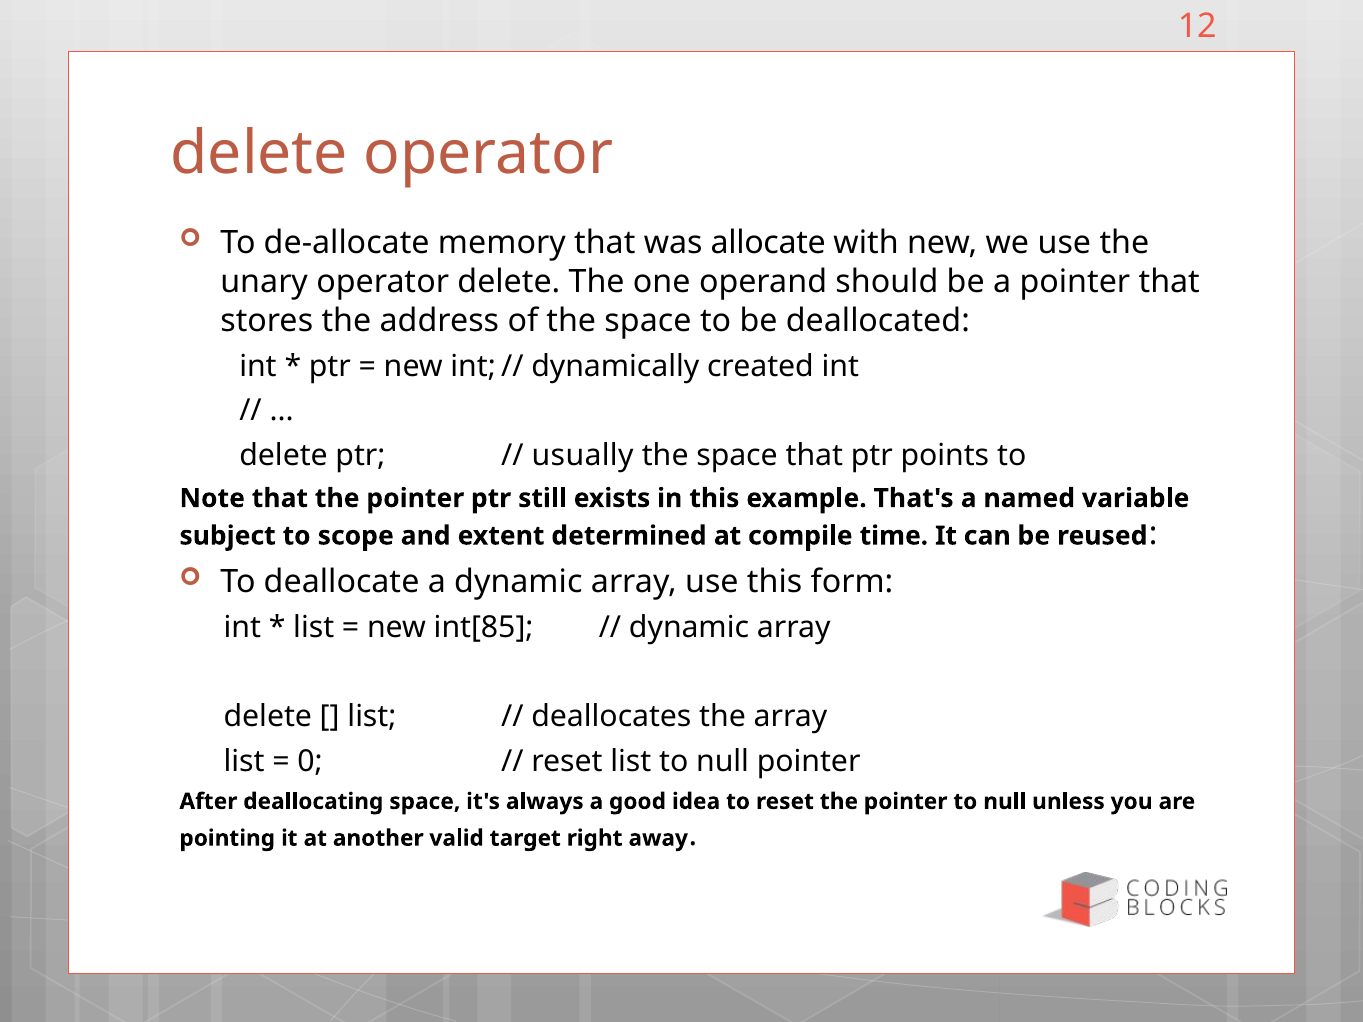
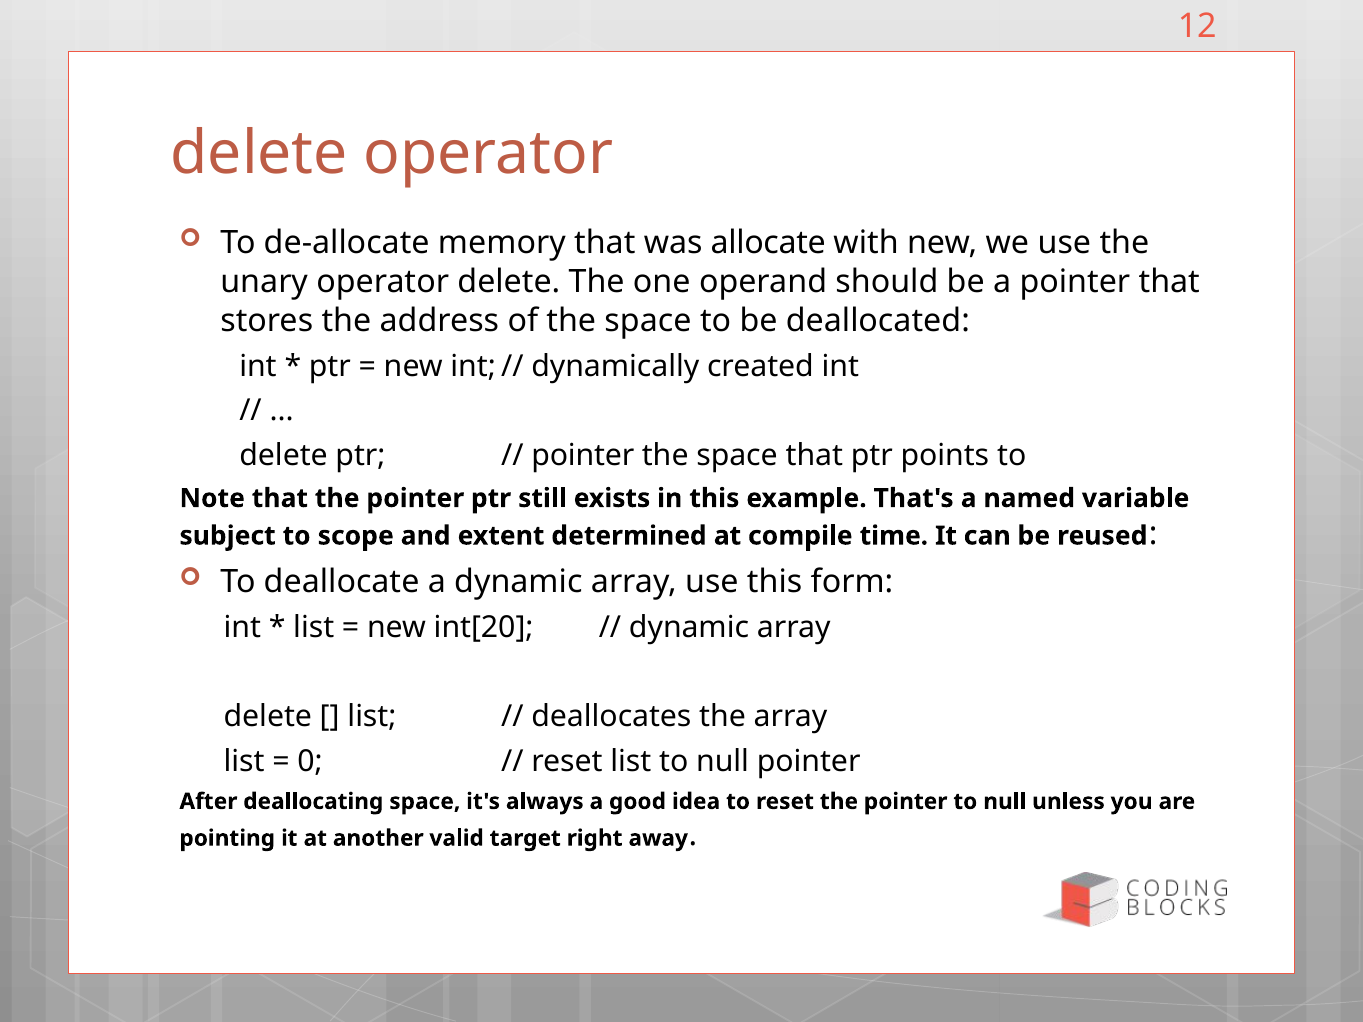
usually at (583, 456): usually -> pointer
int[85: int[85 -> int[20
